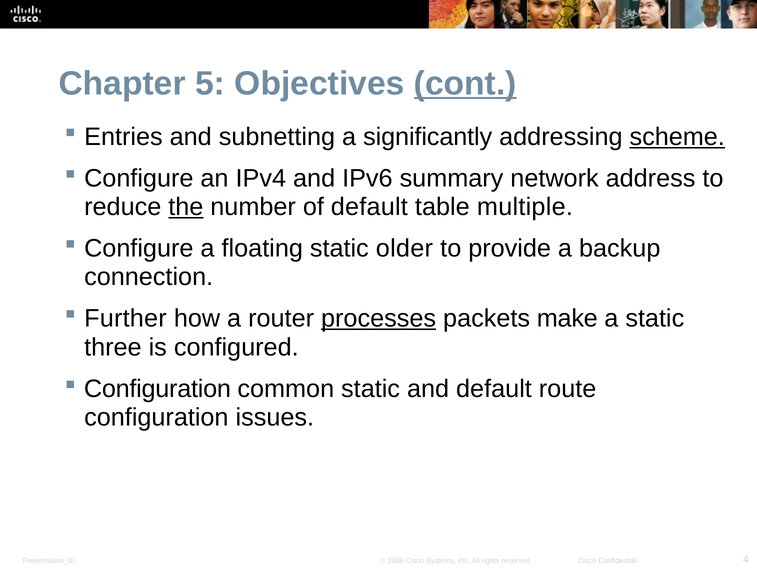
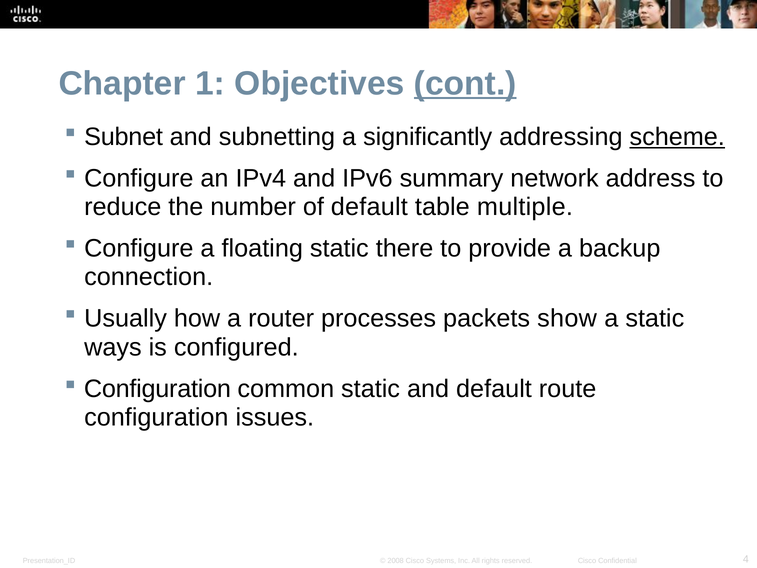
5: 5 -> 1
Entries: Entries -> Subnet
the underline: present -> none
older: older -> there
Further: Further -> Usually
processes underline: present -> none
make: make -> show
three: three -> ways
